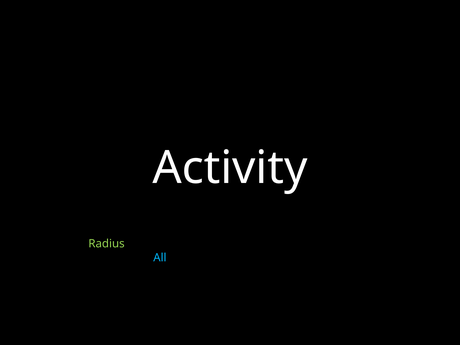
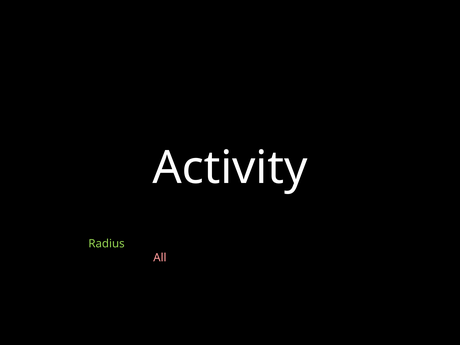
All at (160, 258) colour: light blue -> pink
